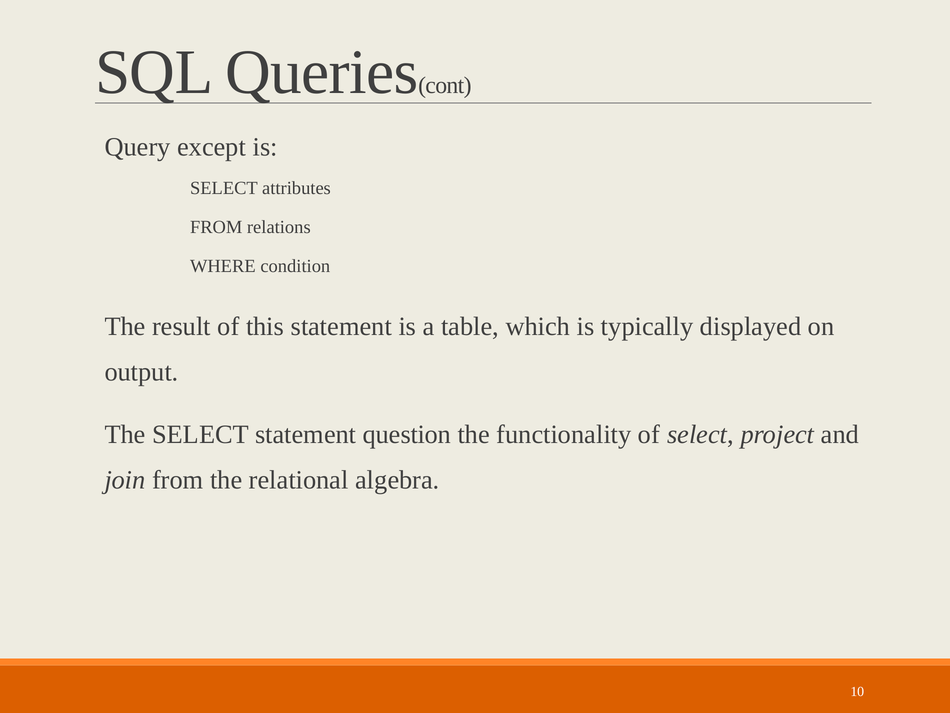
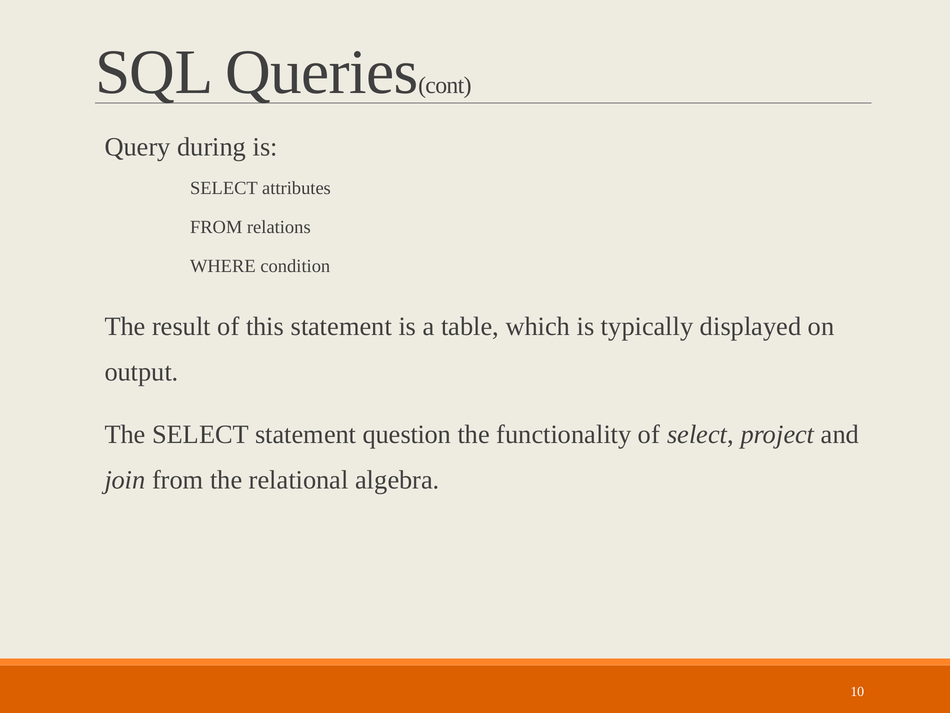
except: except -> during
